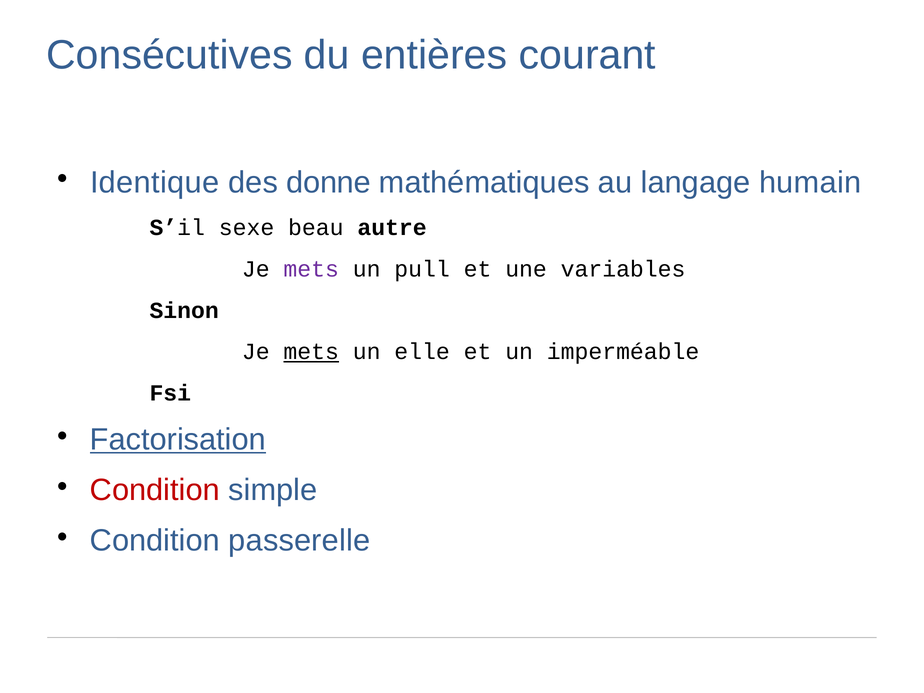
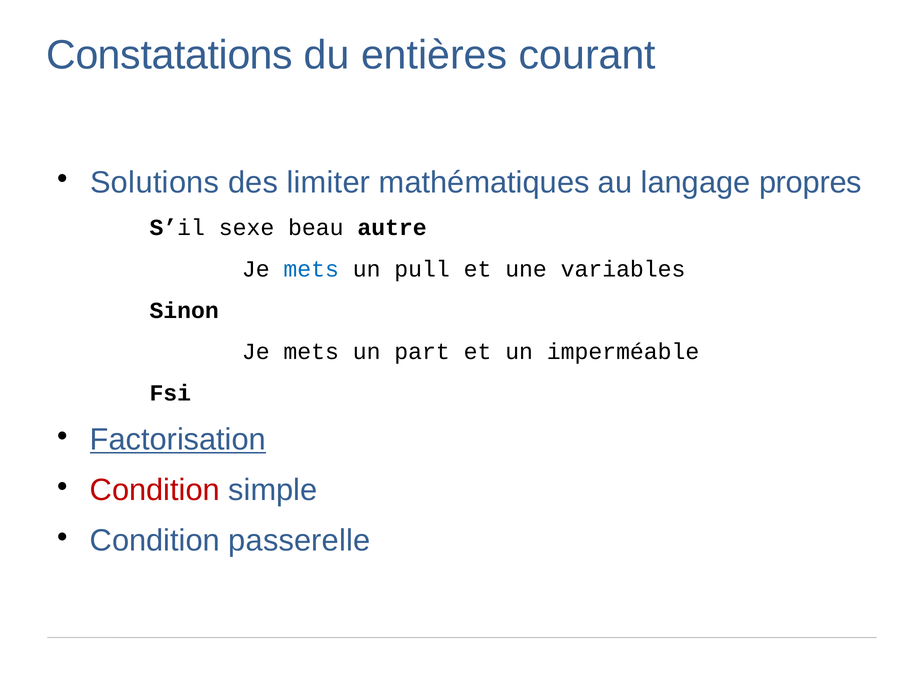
Consécutives: Consécutives -> Constatations
Identique: Identique -> Solutions
donne: donne -> limiter
humain: humain -> propres
mets at (311, 269) colour: purple -> blue
mets at (311, 352) underline: present -> none
elle: elle -> part
